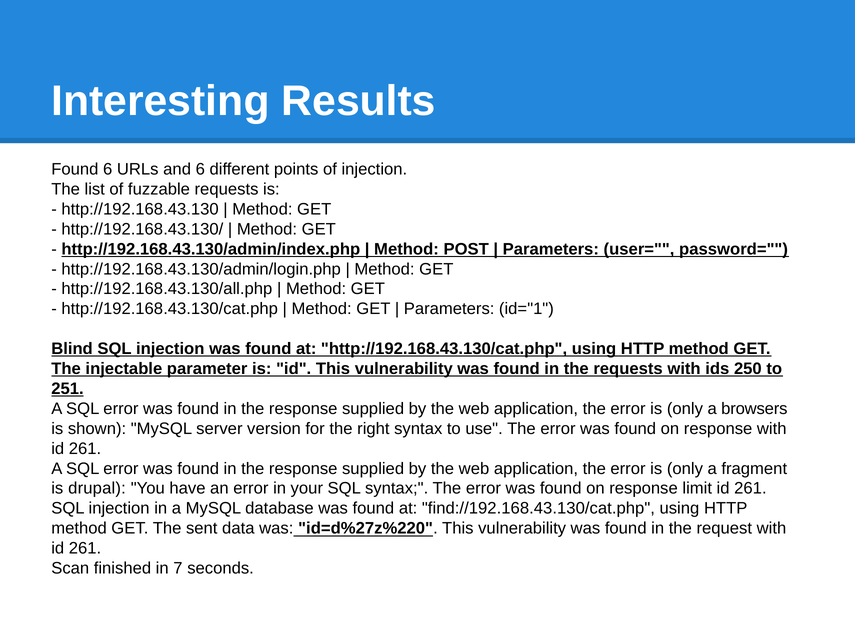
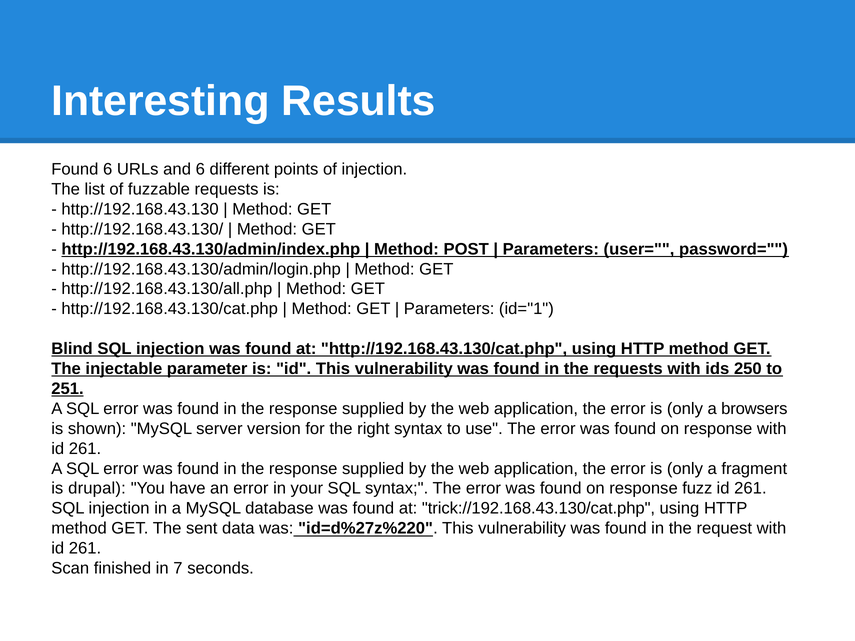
limit: limit -> fuzz
find://192.168.43.130/cat.php: find://192.168.43.130/cat.php -> trick://192.168.43.130/cat.php
